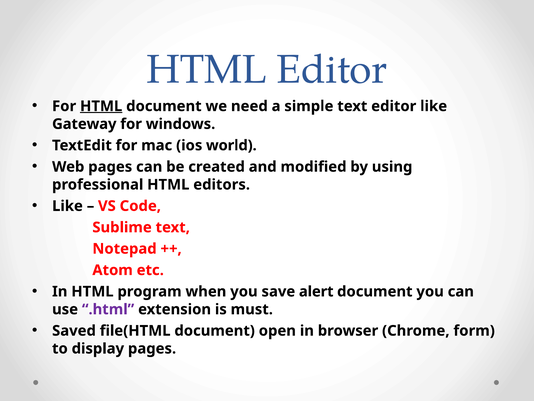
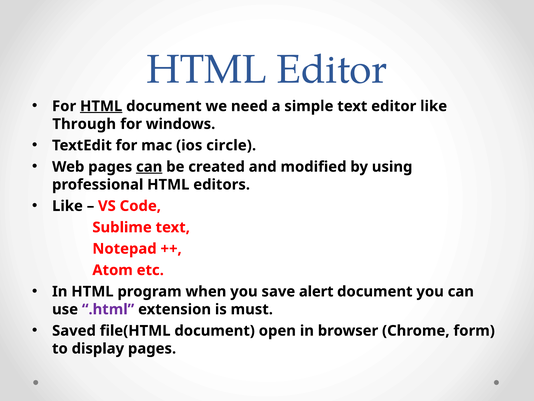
Gateway: Gateway -> Through
world: world -> circle
can at (149, 167) underline: none -> present
